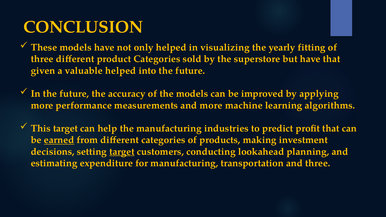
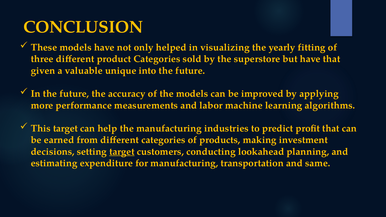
valuable helped: helped -> unique
and more: more -> labor
earned underline: present -> none
and three: three -> same
